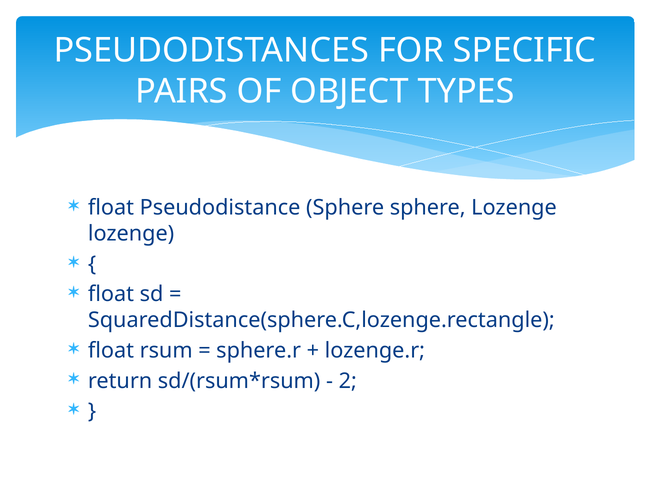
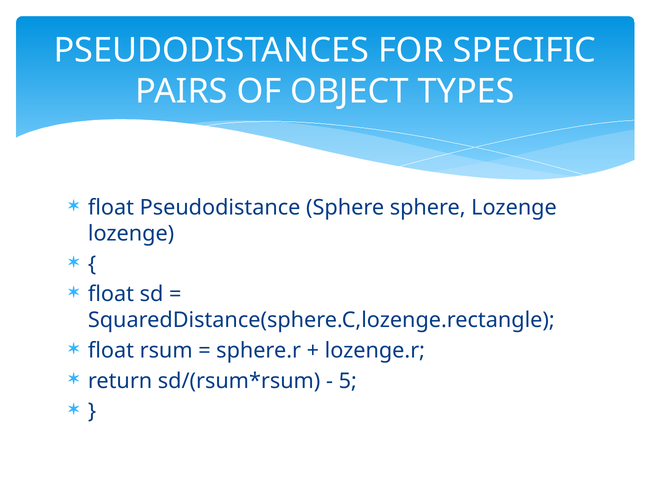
2: 2 -> 5
